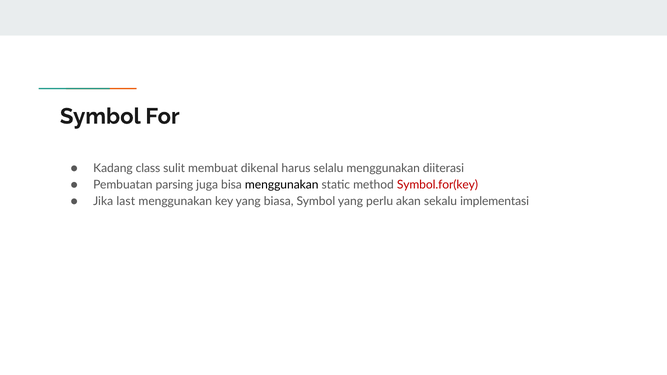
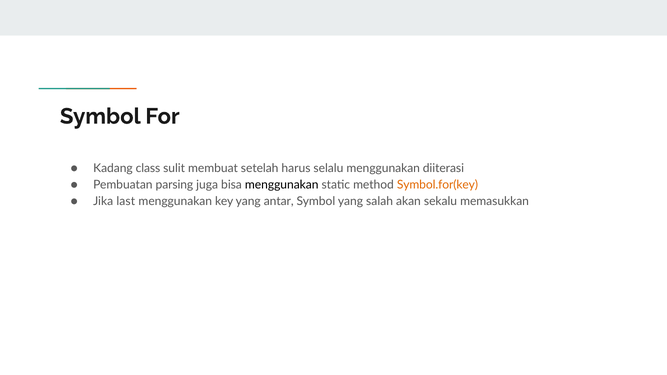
dikenal: dikenal -> setelah
Symbol.for(key colour: red -> orange
biasa: biasa -> antar
perlu: perlu -> salah
implementasi: implementasi -> memasukkan
